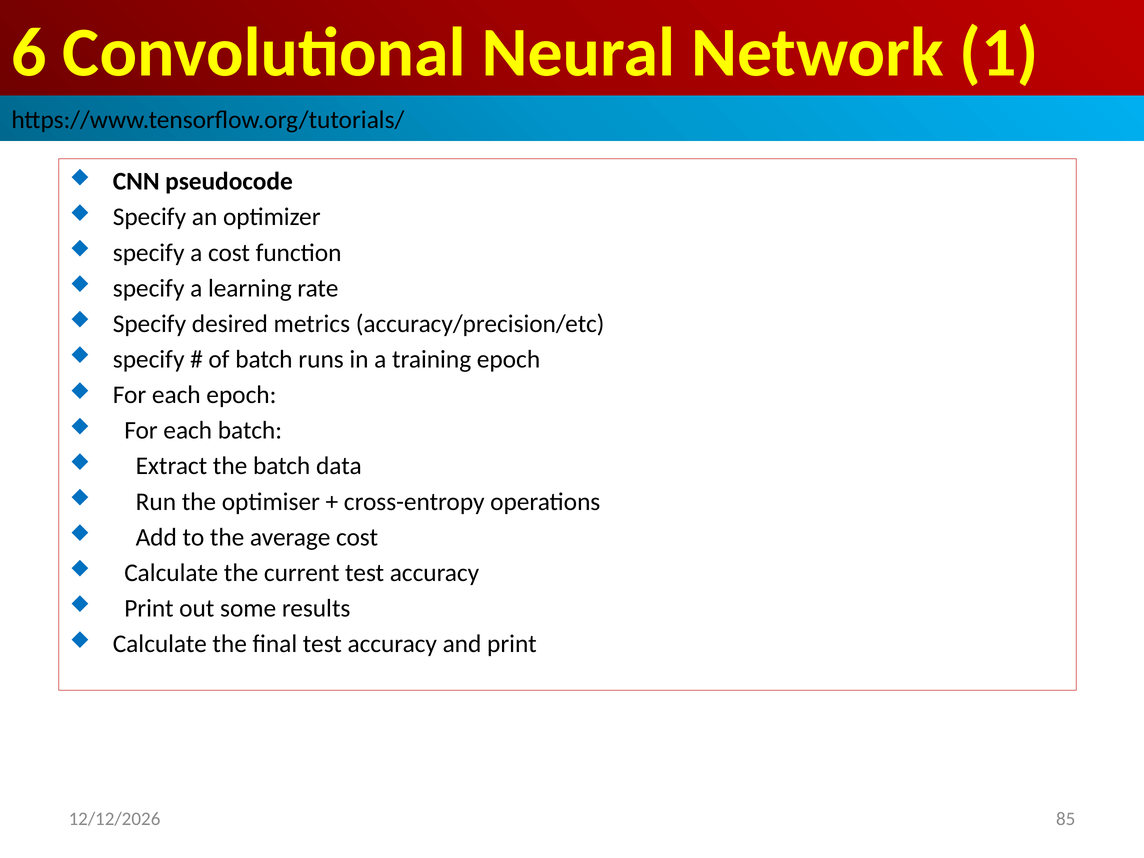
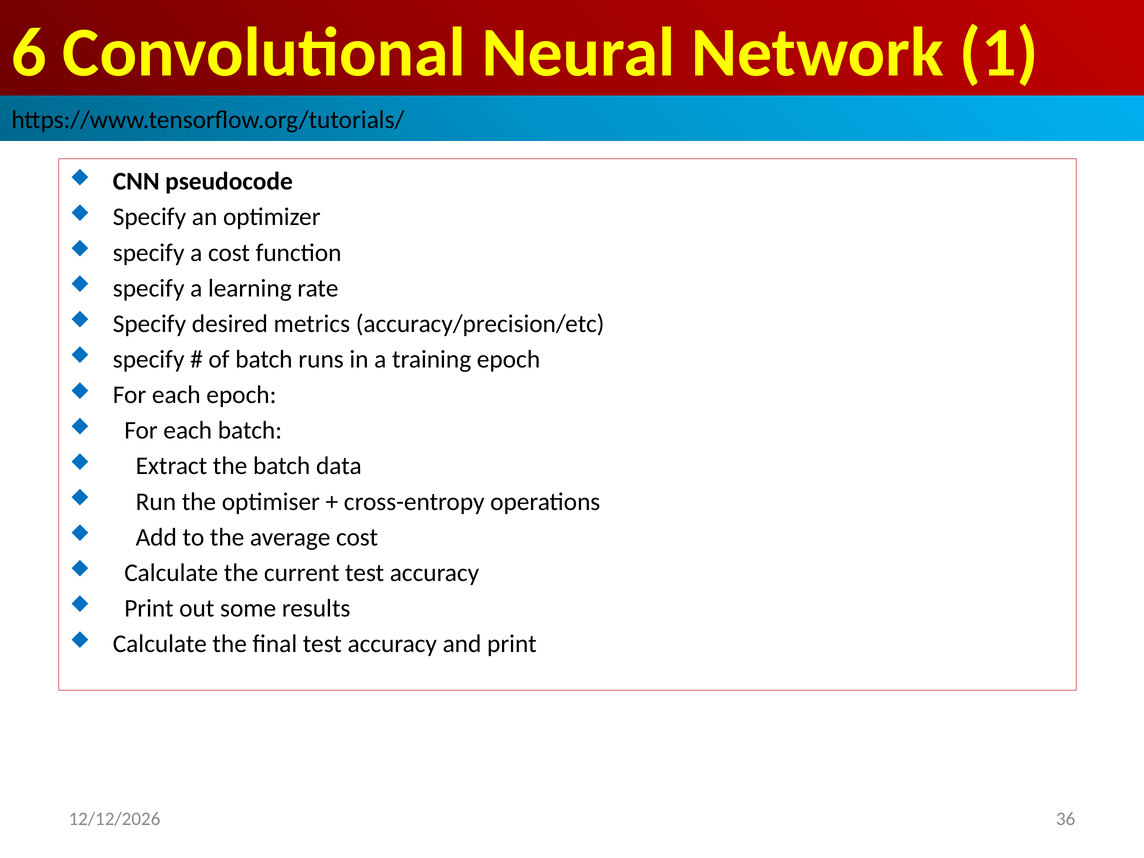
85: 85 -> 36
